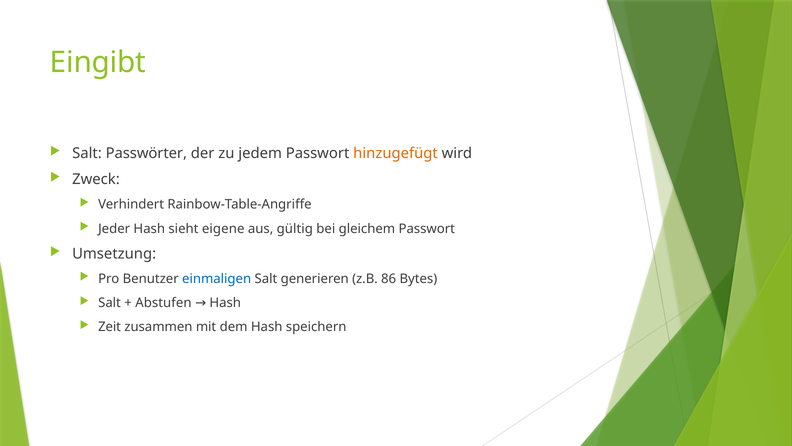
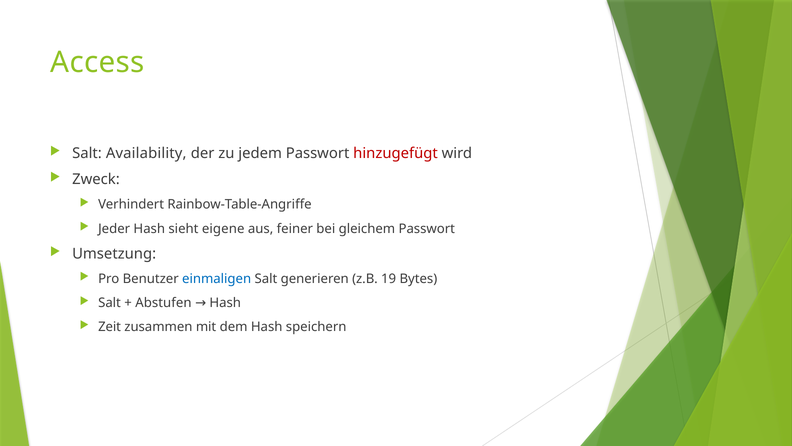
Eingibt: Eingibt -> Access
Passwörter: Passwörter -> Availability
hinzugefügt colour: orange -> red
gültig: gültig -> feiner
86: 86 -> 19
